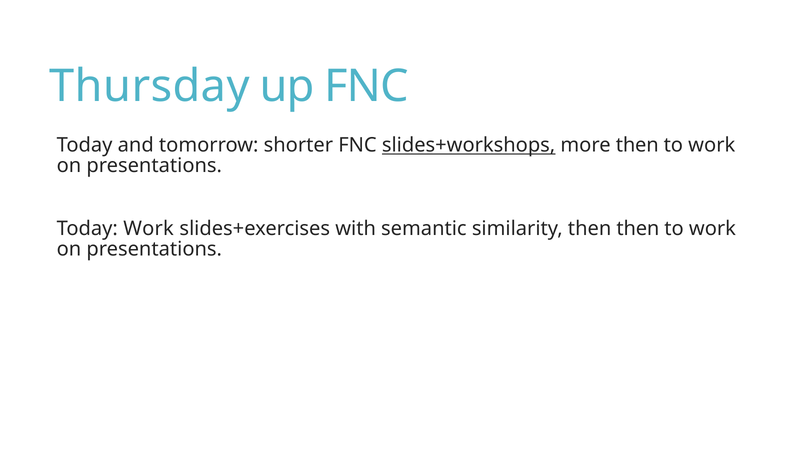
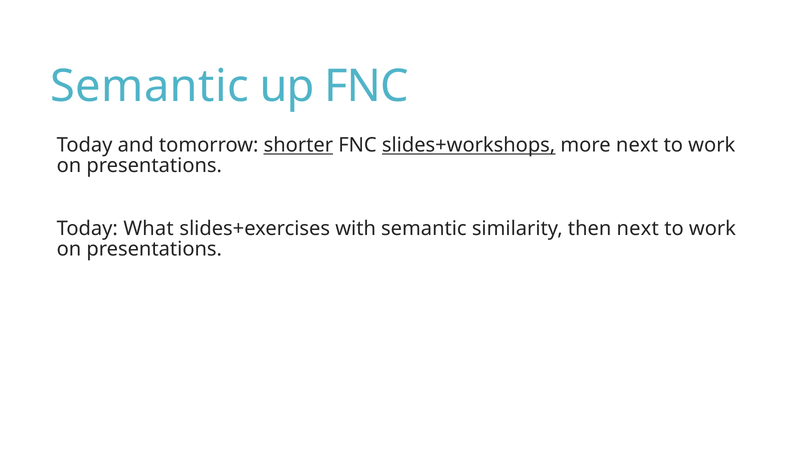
Thursday at (150, 87): Thursday -> Semantic
shorter underline: none -> present
more then: then -> next
Today Work: Work -> What
then then: then -> next
